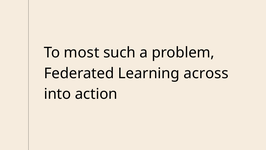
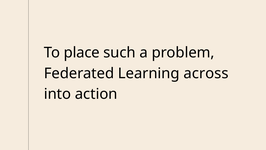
most: most -> place
